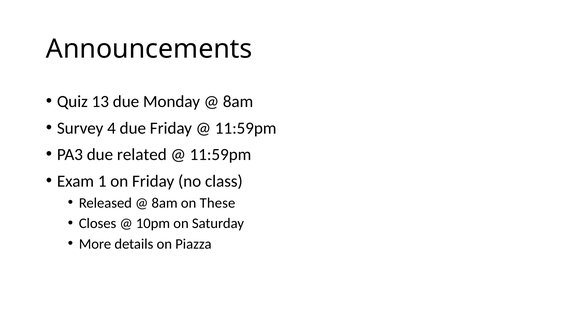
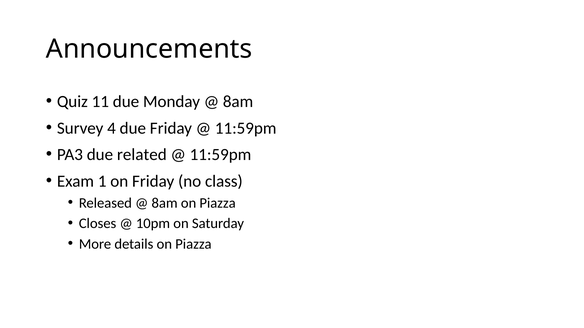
13: 13 -> 11
8am on These: These -> Piazza
